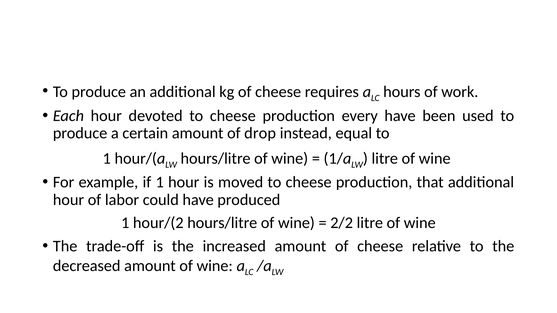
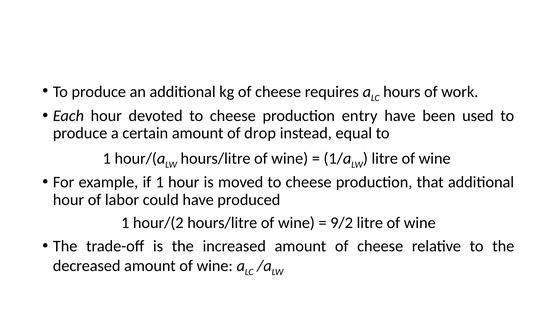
every: every -> entry
2/2: 2/2 -> 9/2
